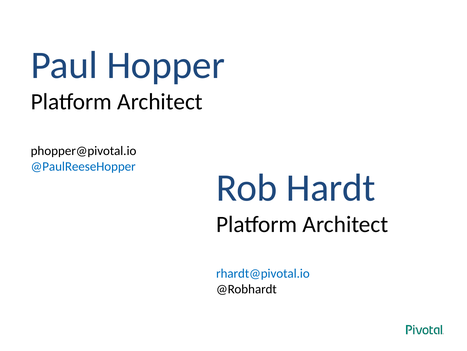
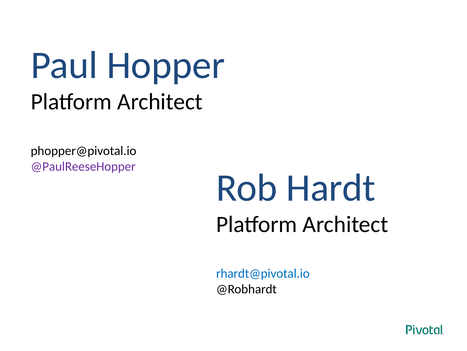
@PaulReeseHopper colour: blue -> purple
